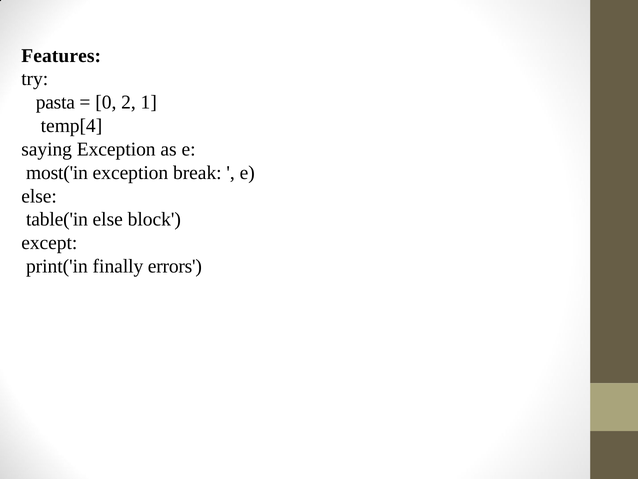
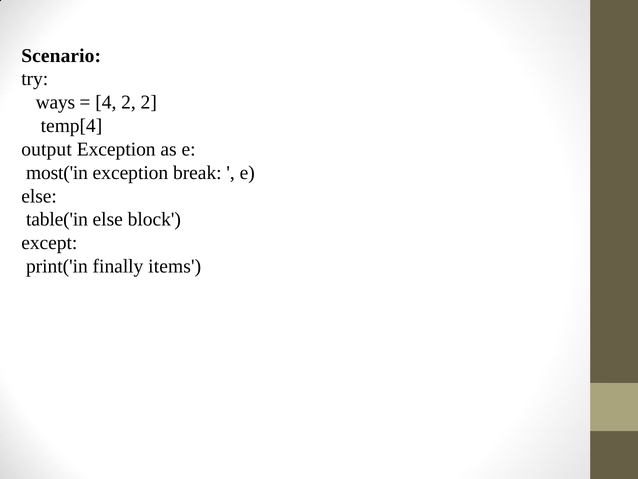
Features: Features -> Scenario
pasta: pasta -> ways
0: 0 -> 4
2 1: 1 -> 2
saying: saying -> output
errors: errors -> items
